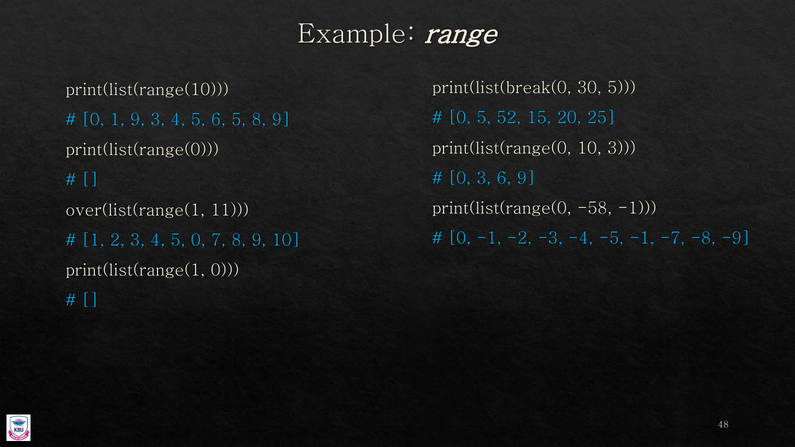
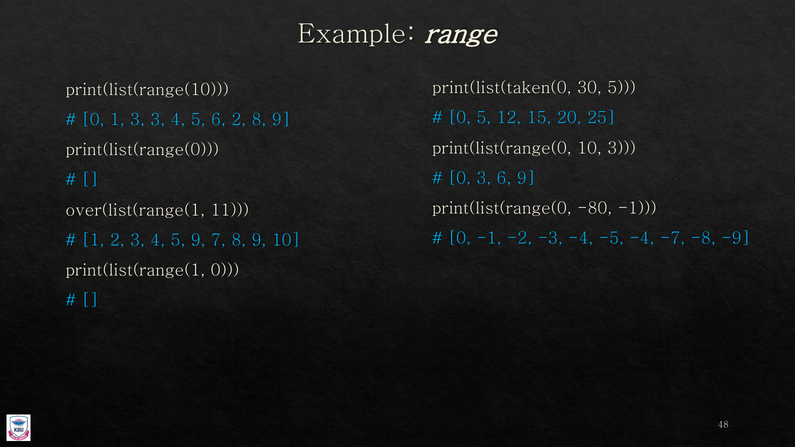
print(list(break(0: print(list(break(0 -> print(list(taken(0
52: 52 -> 12
1 9: 9 -> 3
6 5: 5 -> 2
-58: -58 -> -80
-5 -1: -1 -> -4
5 0: 0 -> 9
